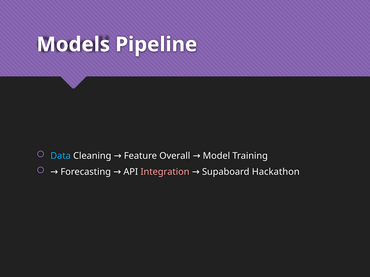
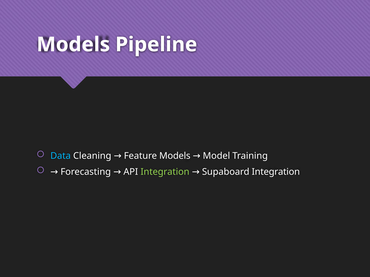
Feature Overall: Overall -> Models
Integration at (165, 172) colour: pink -> light green
Supaboard Hackathon: Hackathon -> Integration
